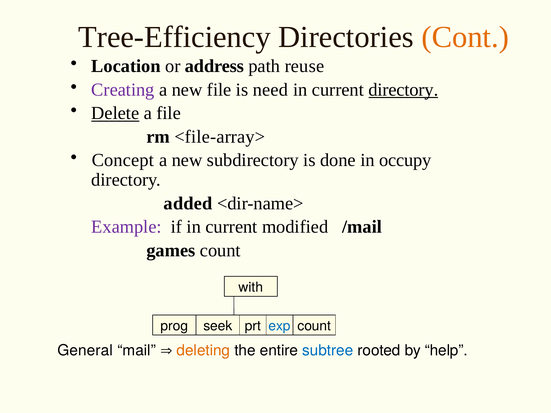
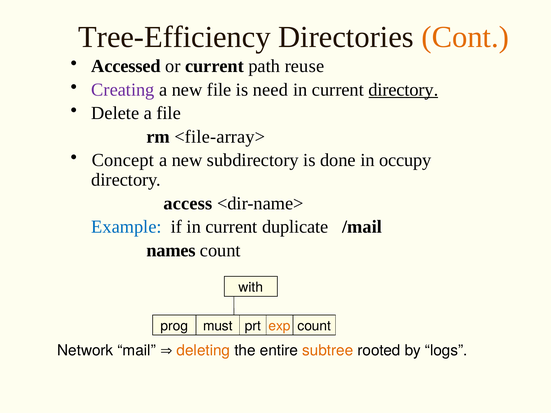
Location: Location -> Accessed
or address: address -> current
Delete underline: present -> none
added: added -> access
Example colour: purple -> blue
modified: modified -> duplicate
games: games -> names
seek: seek -> must
exp colour: blue -> orange
General: General -> Network
subtree colour: blue -> orange
help: help -> logs
